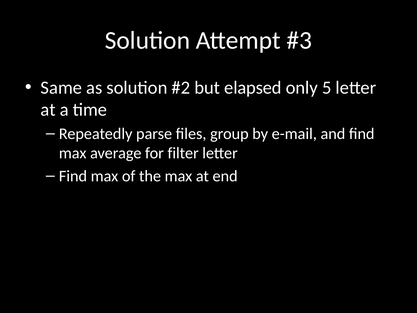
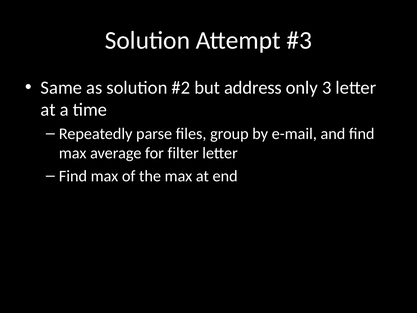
elapsed: elapsed -> address
5: 5 -> 3
